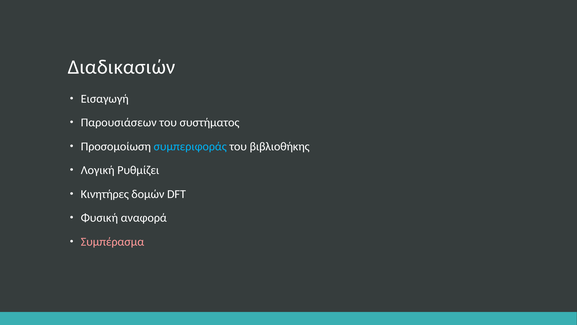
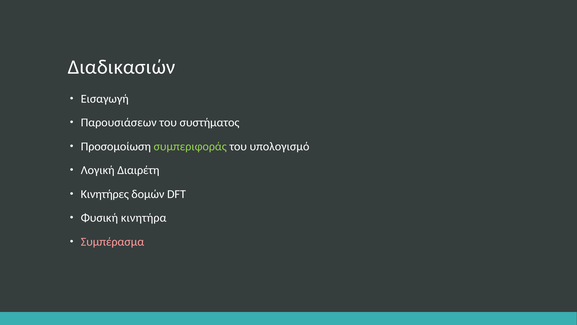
συμπεριφοράς colour: light blue -> light green
βιβλιοθήκης: βιβλιοθήκης -> υπολογισμό
Ρυθμίζει: Ρυθμίζει -> Διαιρέτη
αναφορά: αναφορά -> κινητήρα
